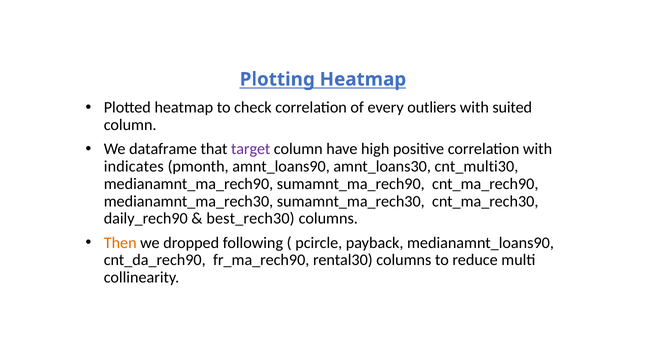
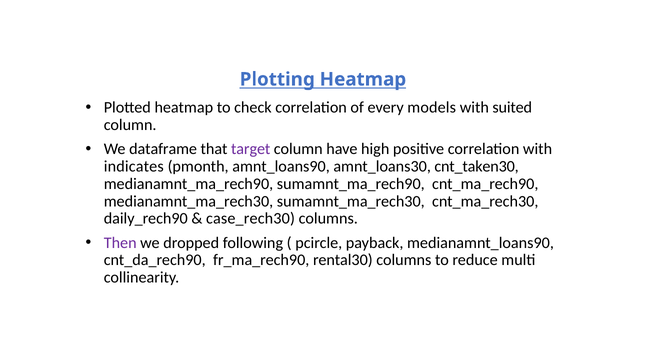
outliers: outliers -> models
cnt_multi30: cnt_multi30 -> cnt_taken30
best_rech30: best_rech30 -> case_rech30
Then colour: orange -> purple
